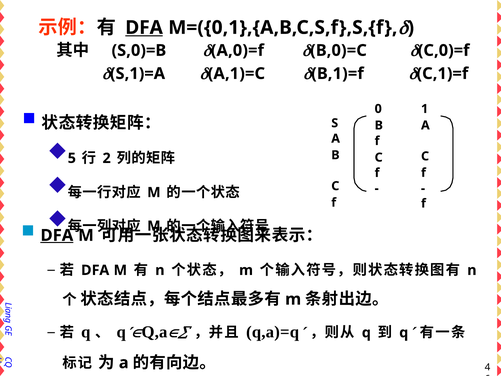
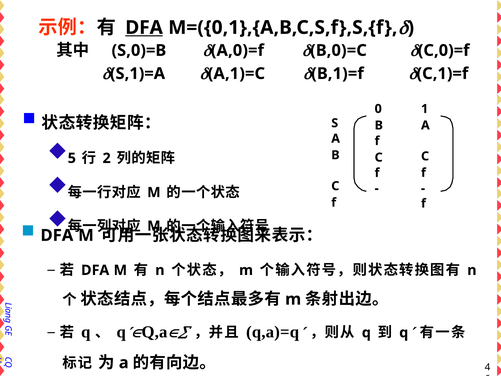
DFA at (57, 235) underline: present -> none
